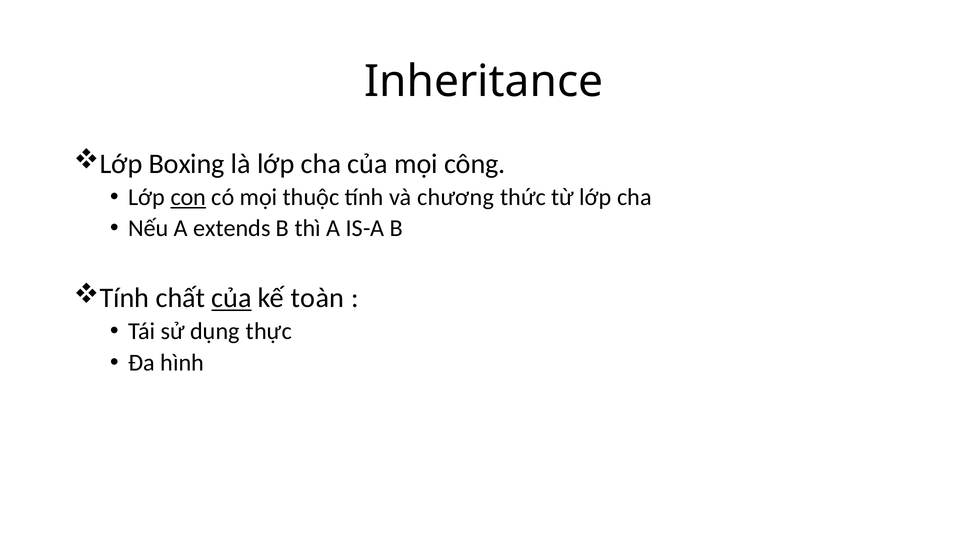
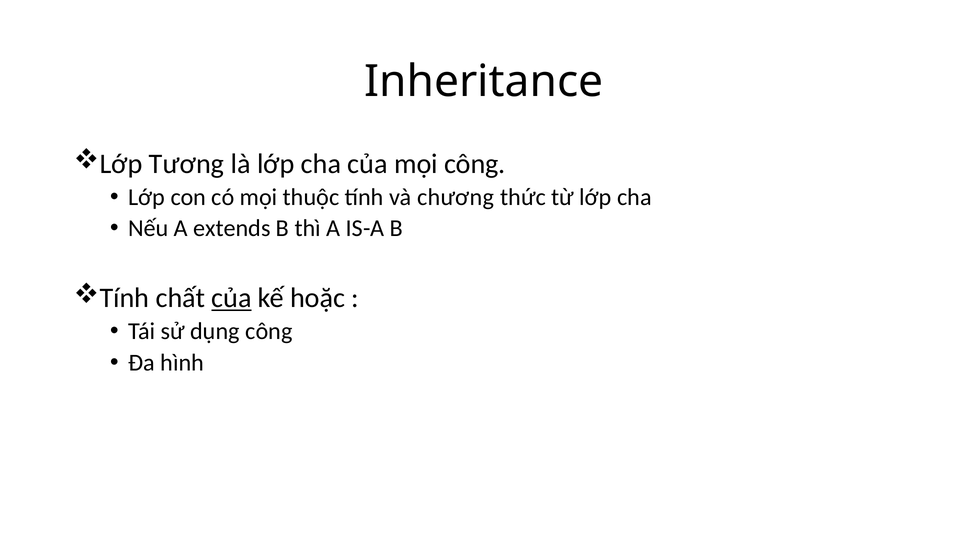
Boxing: Boxing -> Tương
con underline: present -> none
toàn: toàn -> hoặc
dụng thực: thực -> công
